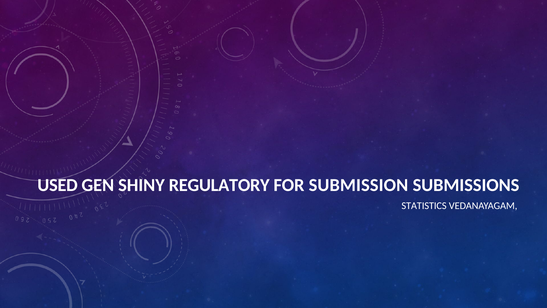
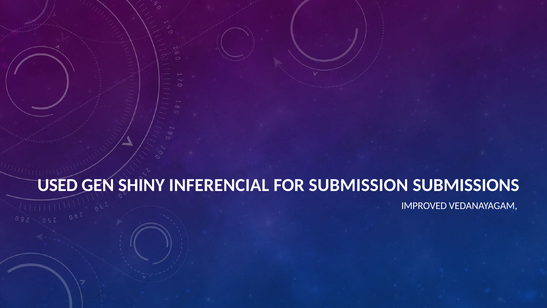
REGULATORY: REGULATORY -> INFERENCIAL
STATISTICS: STATISTICS -> IMPROVED
